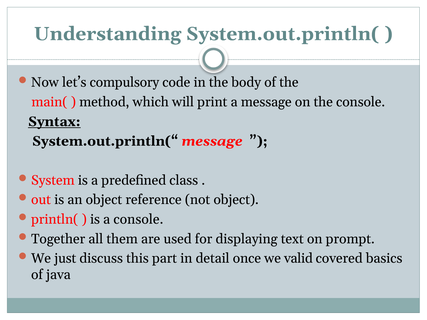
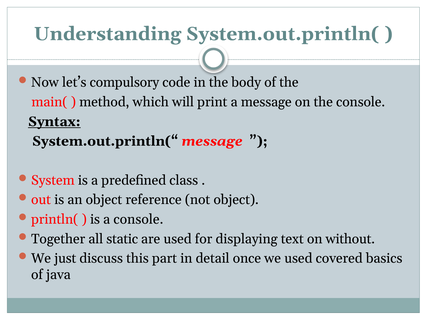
them: them -> static
prompt: prompt -> without
we valid: valid -> used
